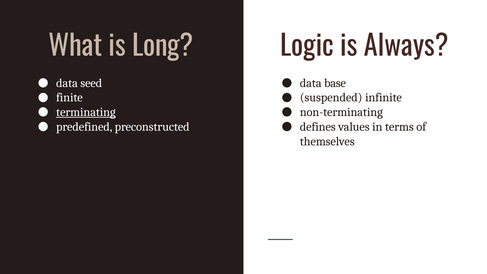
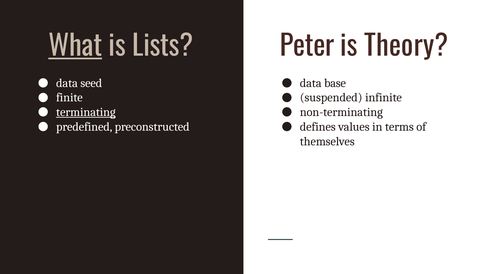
What underline: none -> present
Long: Long -> Lists
Logic: Logic -> Peter
Always: Always -> Theory
